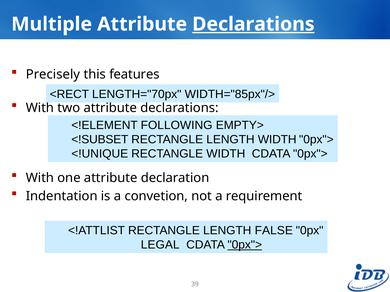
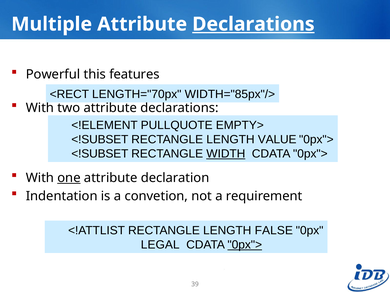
Precisely: Precisely -> Powerful
FOLLOWING: FOLLOWING -> PULLQUOTE
LENGTH WIDTH: WIDTH -> VALUE
<!UNIQUE at (100, 154): <!UNIQUE -> <!SUBSET
WIDTH at (226, 154) underline: none -> present
one underline: none -> present
